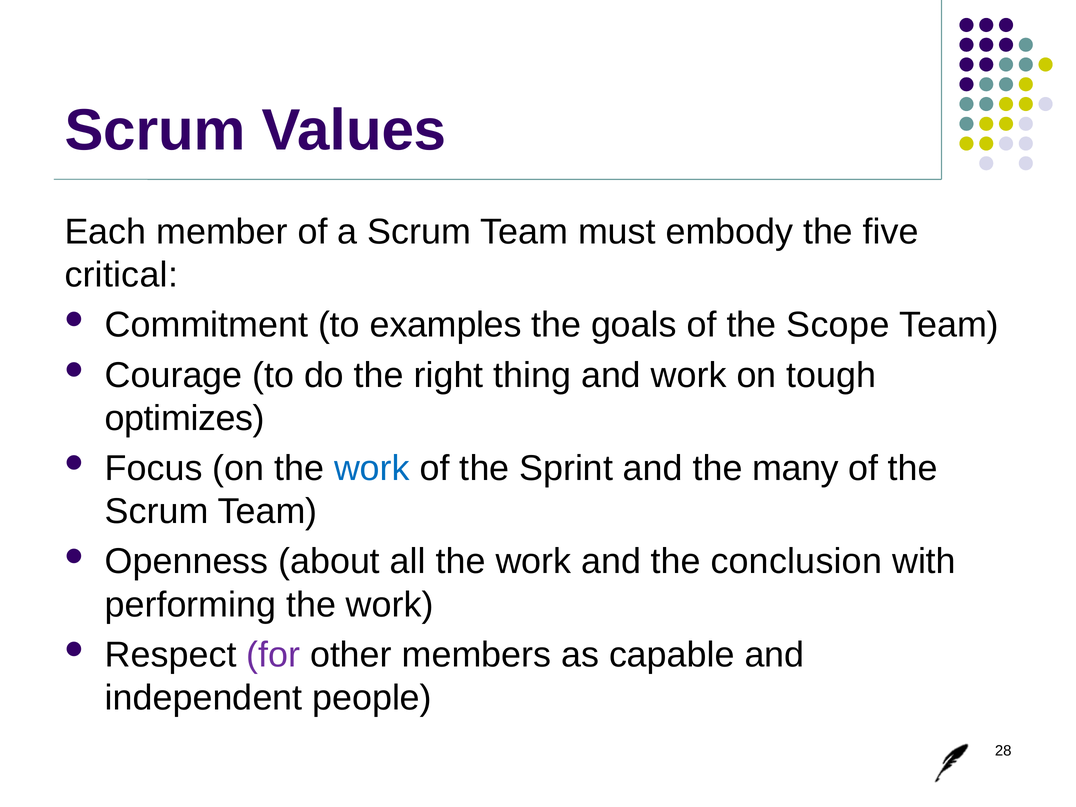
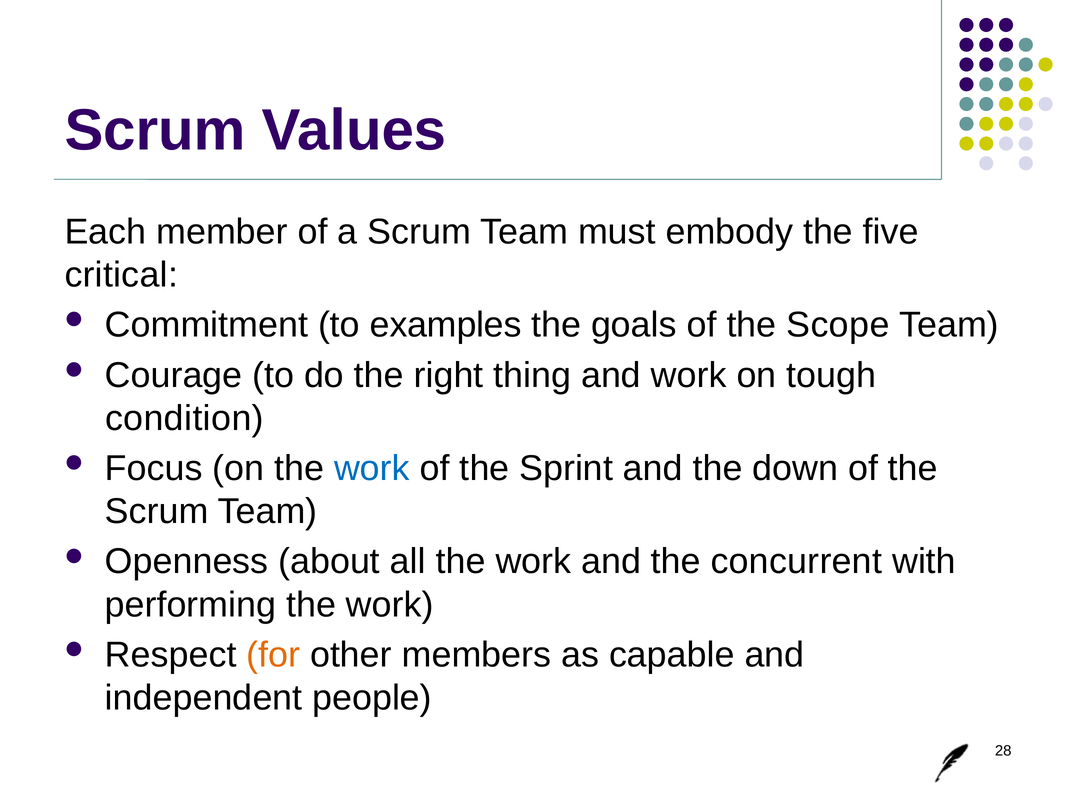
optimizes: optimizes -> condition
many: many -> down
conclusion: conclusion -> concurrent
for colour: purple -> orange
